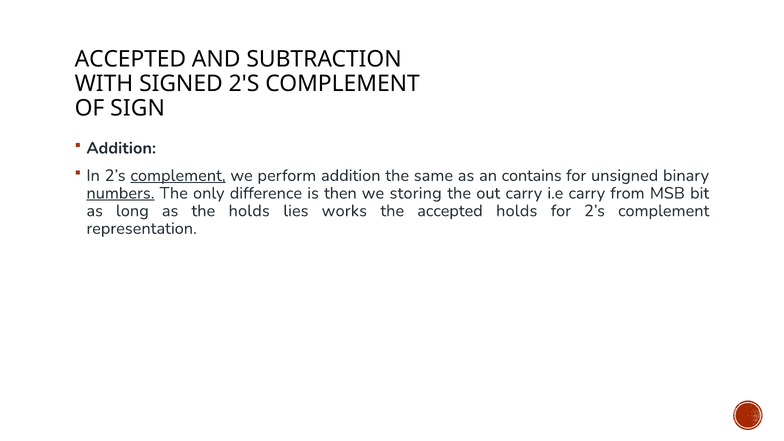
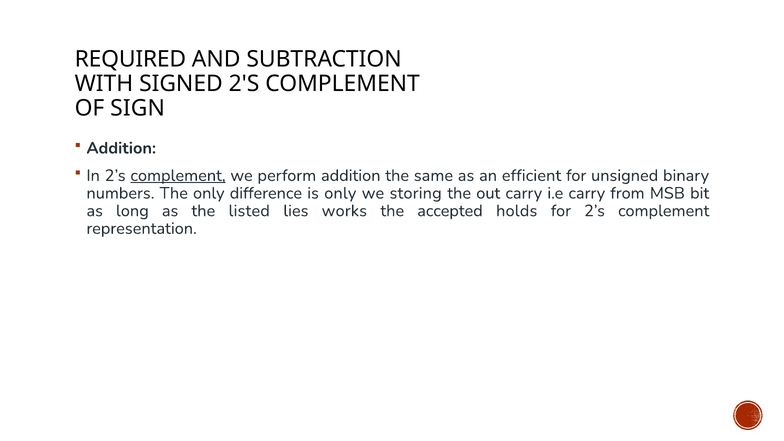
ACCEPTED at (130, 59): ACCEPTED -> REQUIRED
contains: contains -> efficient
numbers underline: present -> none
is then: then -> only
the holds: holds -> listed
